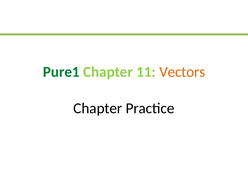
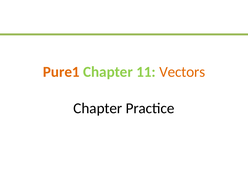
Pure1 colour: green -> orange
